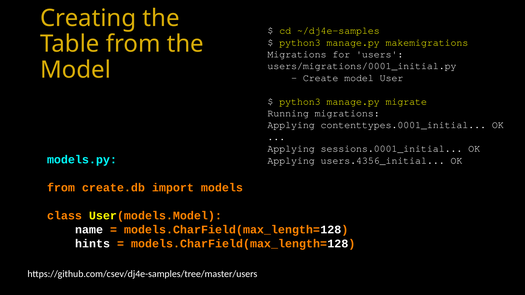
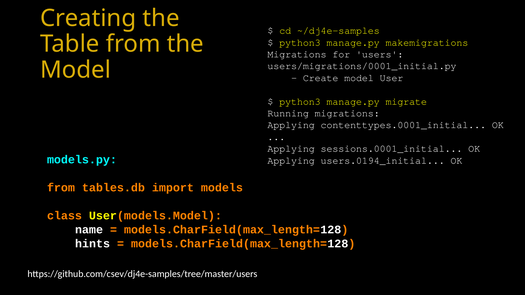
users.4356_initial: users.4356_initial -> users.0194_initial
create.db: create.db -> tables.db
